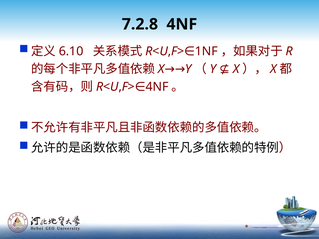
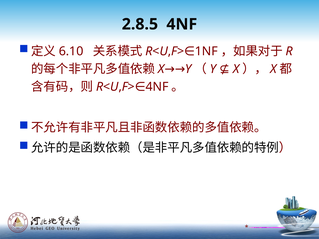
7.2.8: 7.2.8 -> 2.8.5
